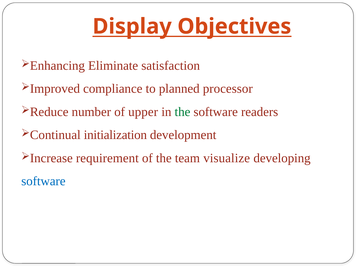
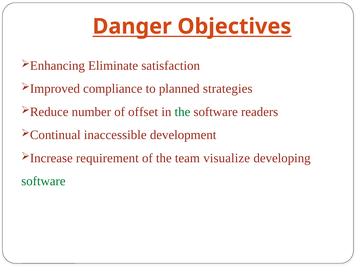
Display: Display -> Danger
processor: processor -> strategies
upper: upper -> offset
initialization: initialization -> inaccessible
software at (43, 181) colour: blue -> green
